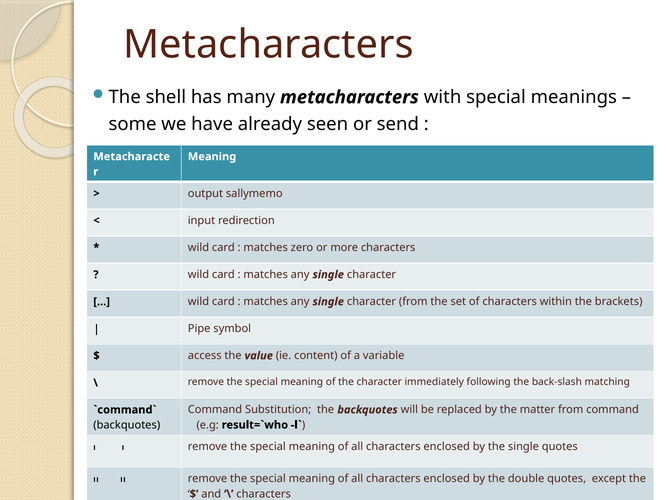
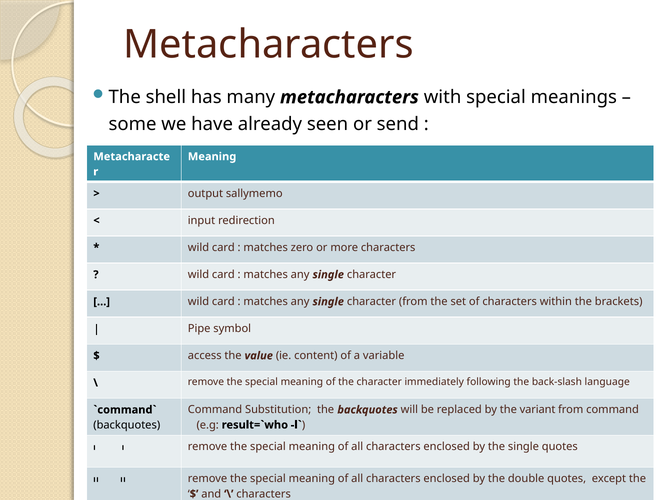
matching: matching -> language
matter: matter -> variant
